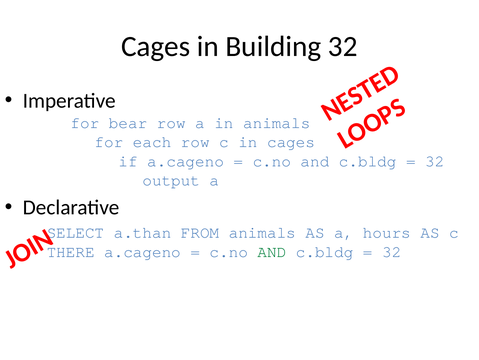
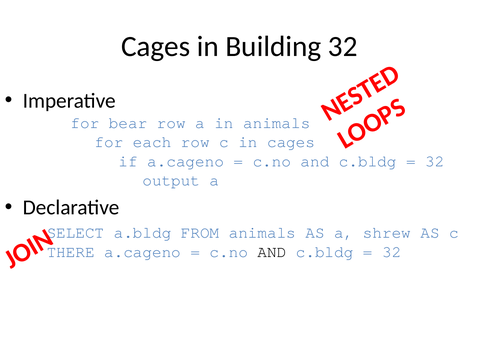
a.than: a.than -> a.bldg
hours: hours -> shrew
AND at (272, 251) colour: green -> black
